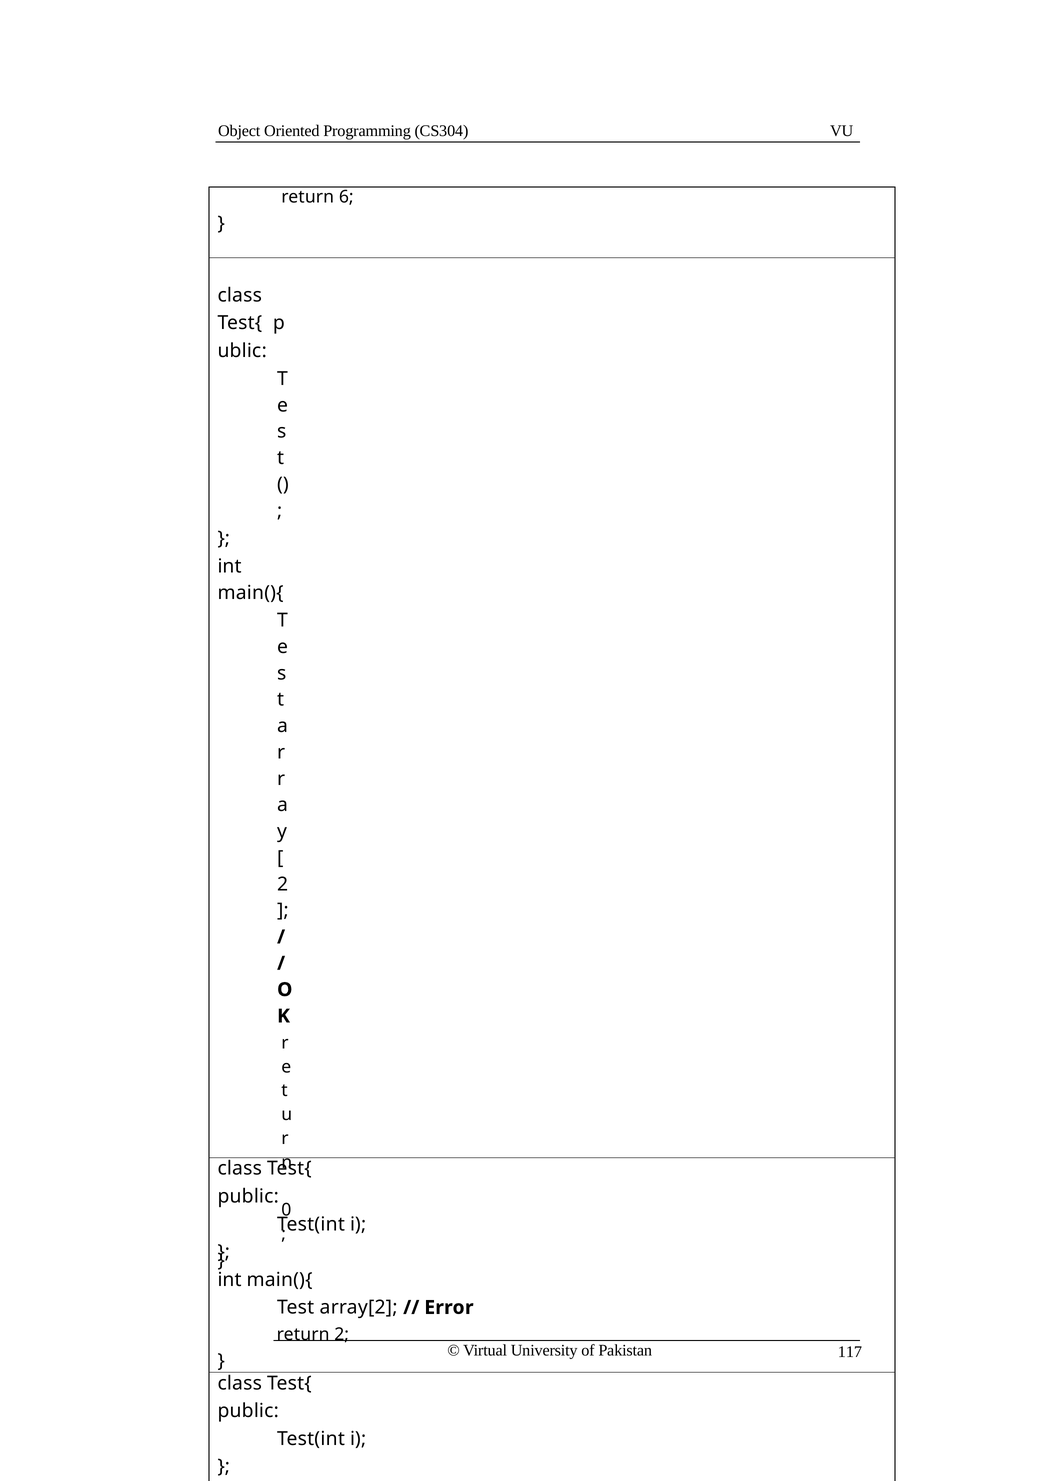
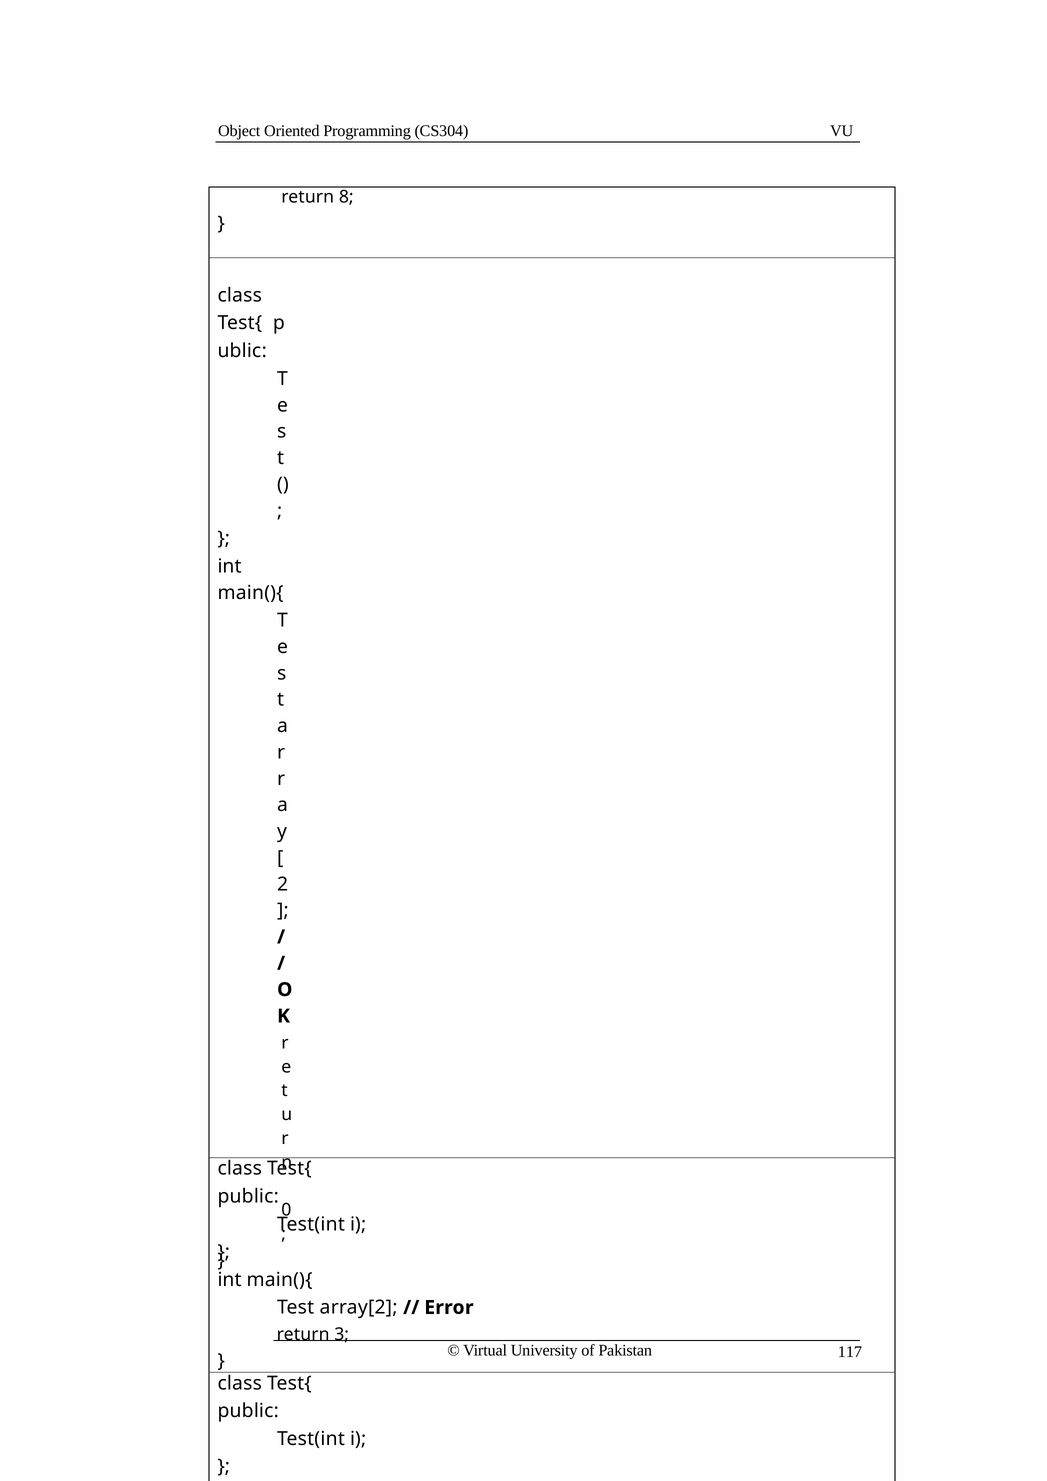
6: 6 -> 8
return 2: 2 -> 3
